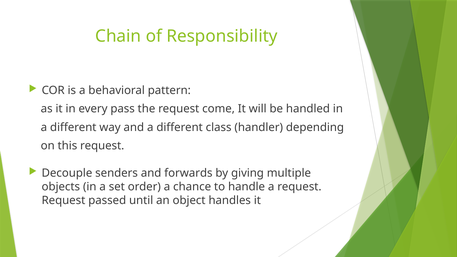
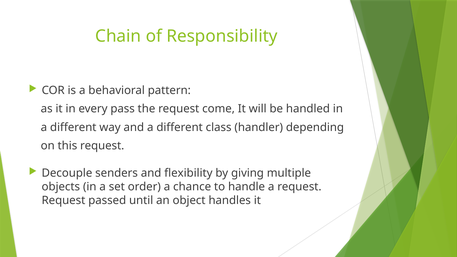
forwards: forwards -> flexibility
